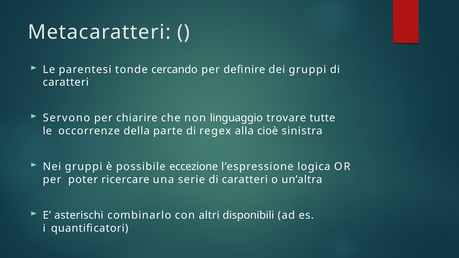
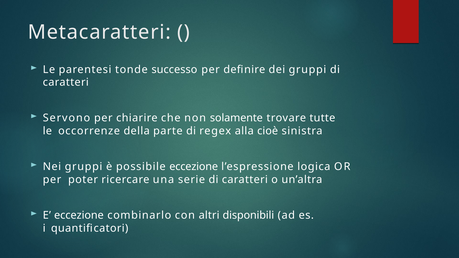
cercando: cercando -> successo
linguaggio: linguaggio -> solamente
E asterischi: asterischi -> eccezione
